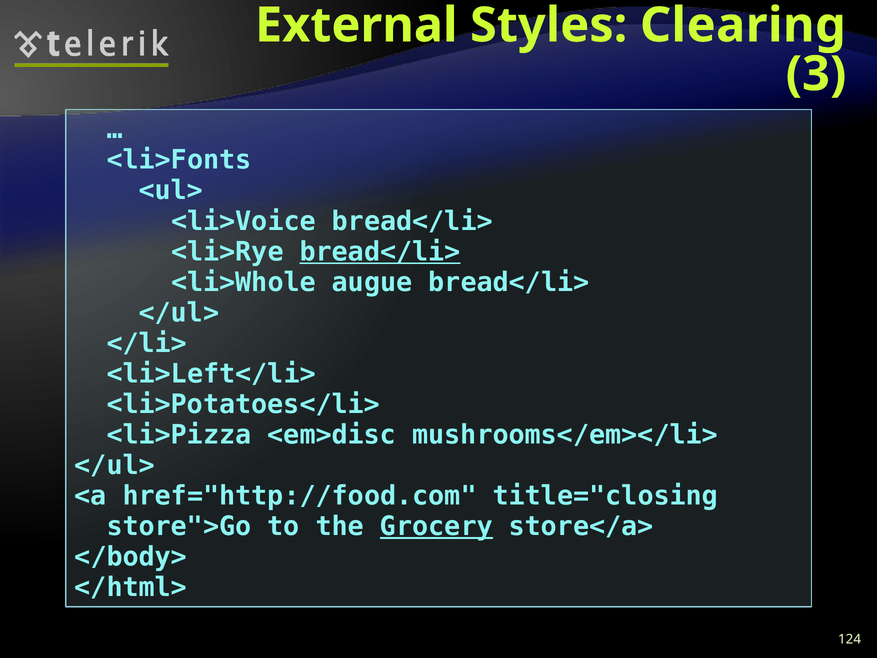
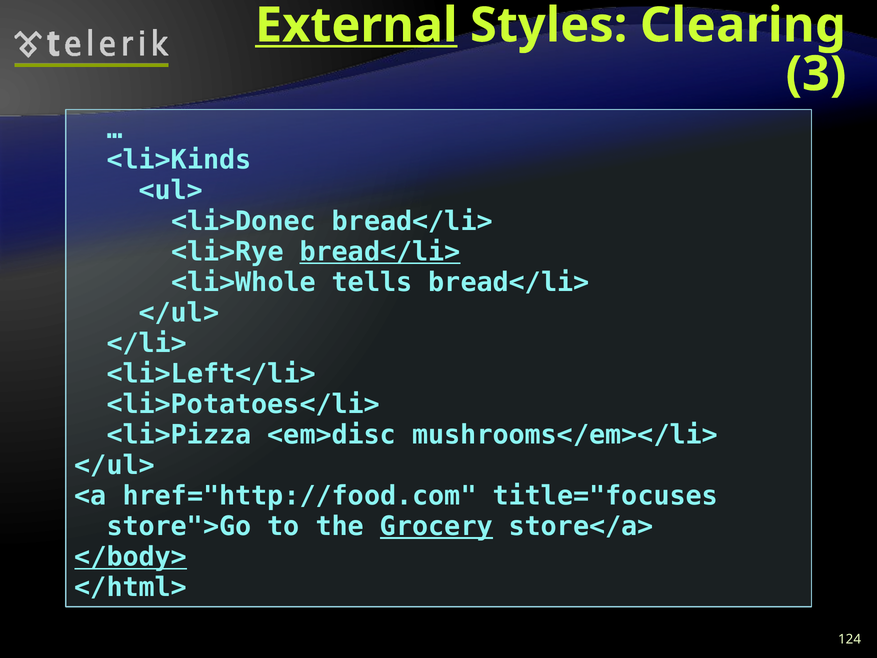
External underline: none -> present
<li>Fonts: <li>Fonts -> <li>Kinds
<li>Voice: <li>Voice -> <li>Donec
augue: augue -> tells
title="closing: title="closing -> title="focuses
</body> underline: none -> present
